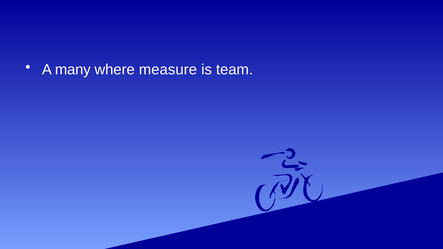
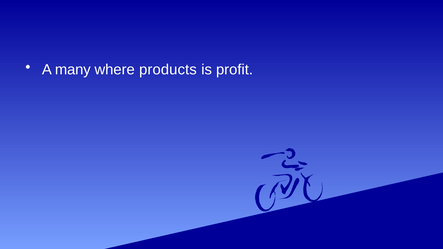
measure: measure -> products
team: team -> profit
